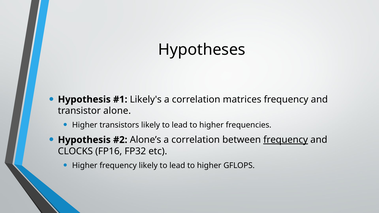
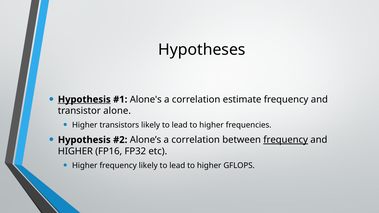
Hypothesis at (84, 100) underline: none -> present
Likely's: Likely's -> Alone's
matrices: matrices -> estimate
CLOCKS at (75, 151): CLOCKS -> HIGHER
